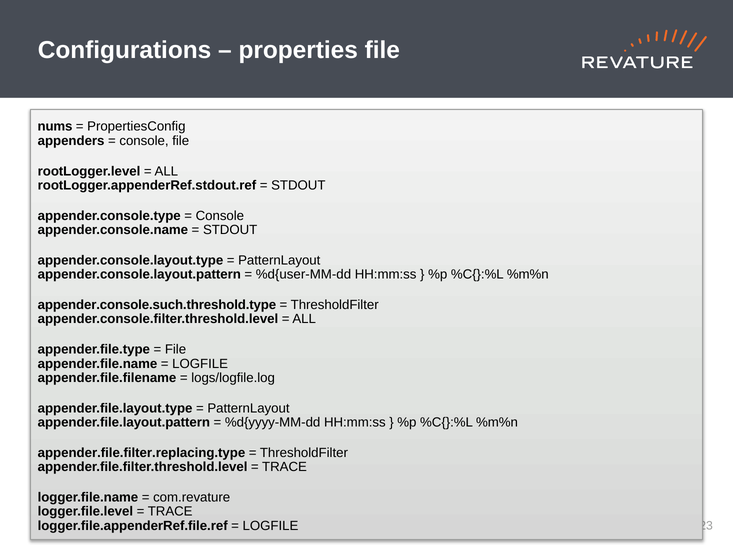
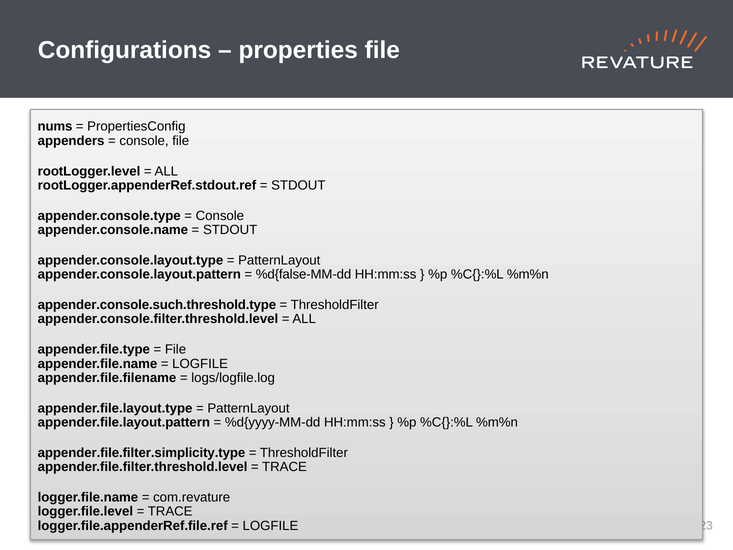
%d{user-MM-dd: %d{user-MM-dd -> %d{false-MM-dd
appender.file.filter.replacing.type: appender.file.filter.replacing.type -> appender.file.filter.simplicity.type
